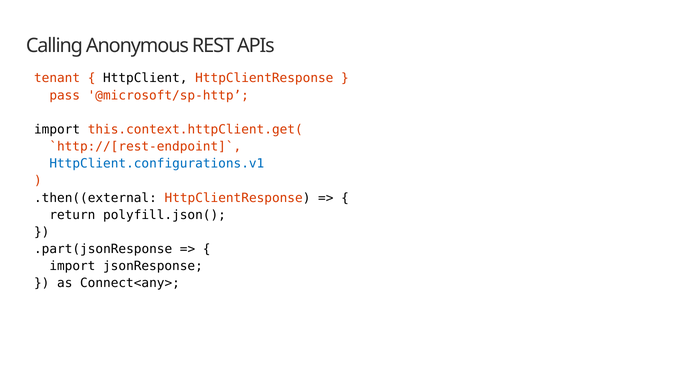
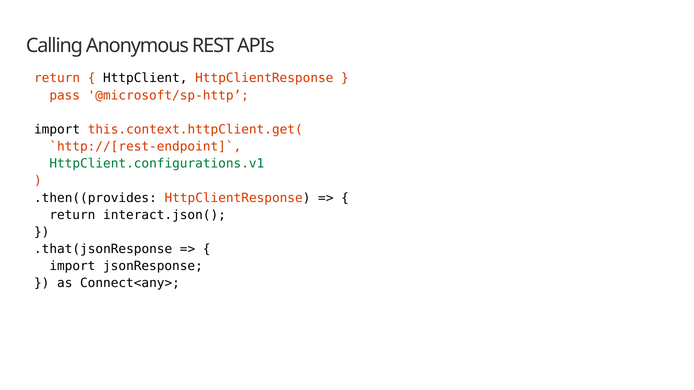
tenant at (57, 78): tenant -> return
HttpClient.configurations.v1 colour: blue -> green
.then((external: .then((external -> .then((provides
polyfill.json(: polyfill.json( -> interact.json(
.part(jsonResponse: .part(jsonResponse -> .that(jsonResponse
